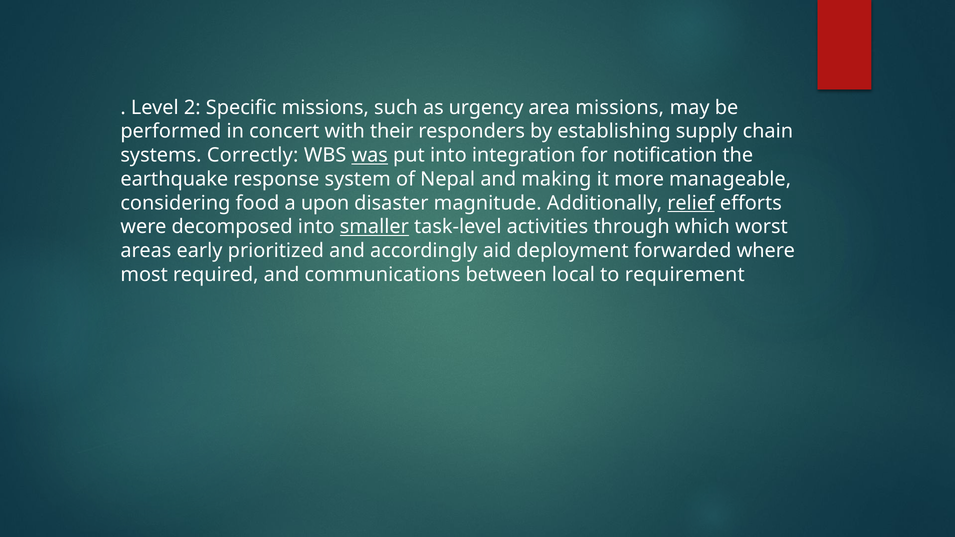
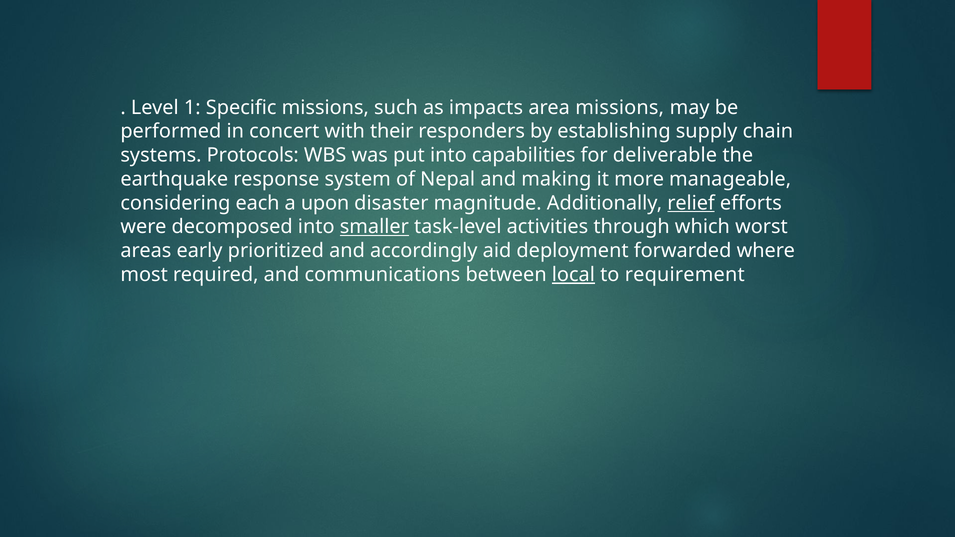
2: 2 -> 1
urgency: urgency -> impacts
Correctly: Correctly -> Protocols
was underline: present -> none
integration: integration -> capabilities
notification: notification -> deliverable
food: food -> each
local underline: none -> present
